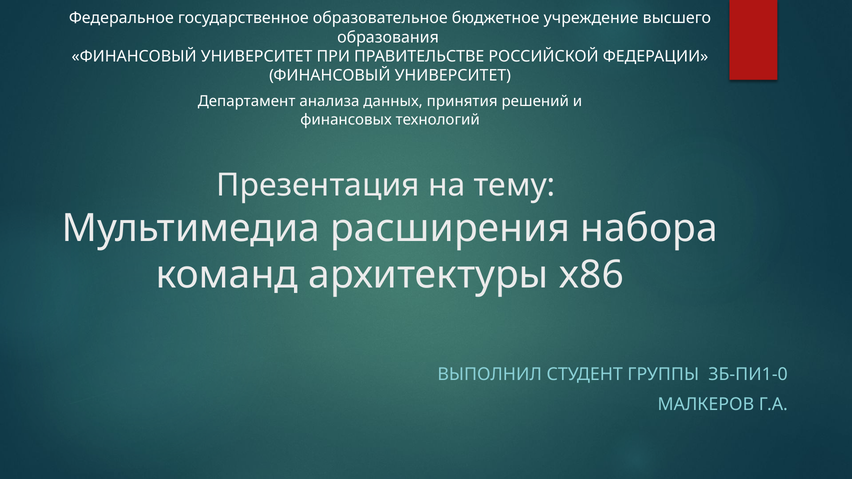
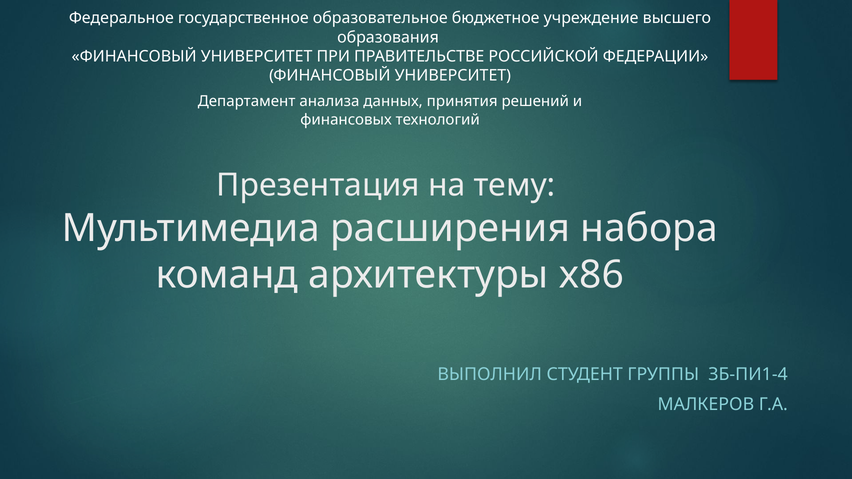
ЗБ-ПИ1-0: ЗБ-ПИ1-0 -> ЗБ-ПИ1-4
